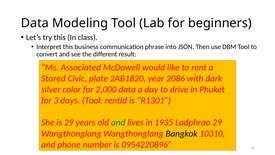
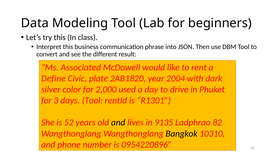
Stored: Stored -> Define
2086: 2086 -> 2004
2,000 data: data -> used
is 29: 29 -> 52
and at (118, 122) colour: green -> black
1935: 1935 -> 9135
Ladphrao 29: 29 -> 82
